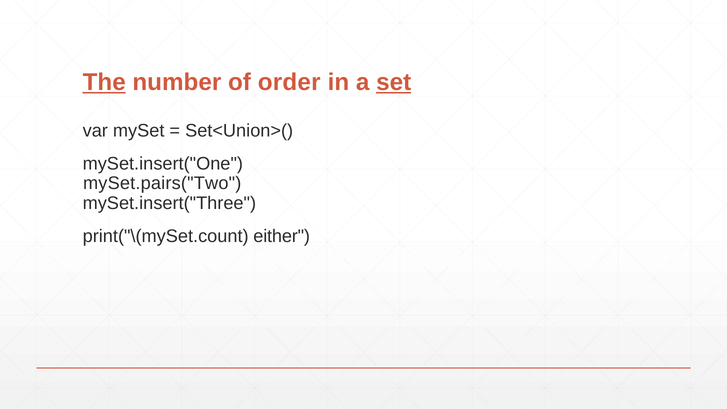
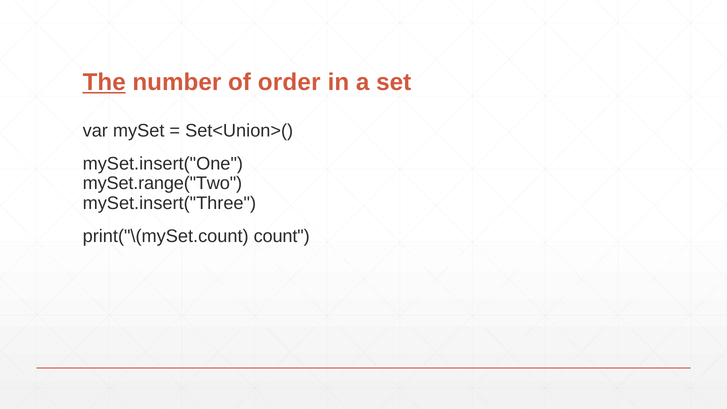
set underline: present -> none
mySet.pairs("Two: mySet.pairs("Two -> mySet.range("Two
either: either -> count
